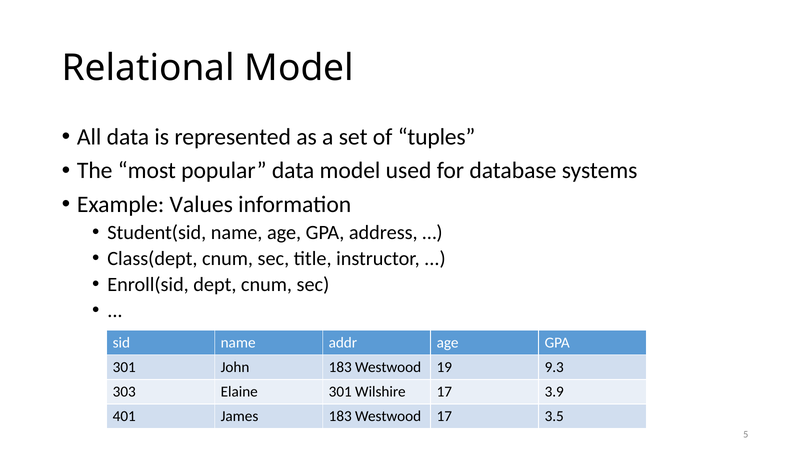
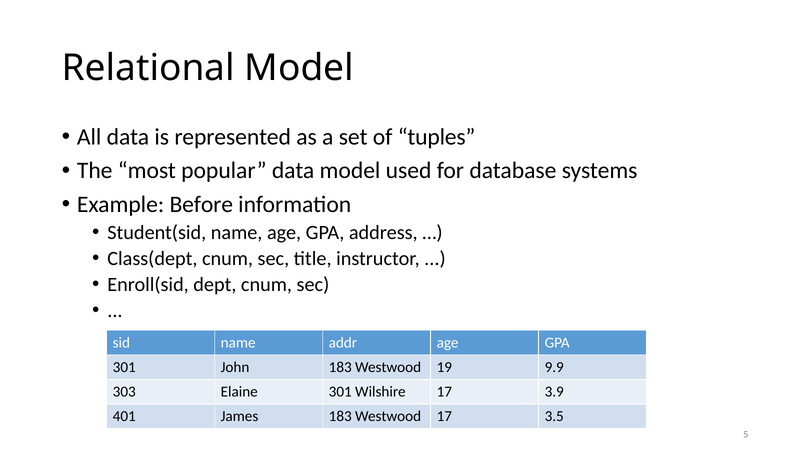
Values: Values -> Before
9.3: 9.3 -> 9.9
